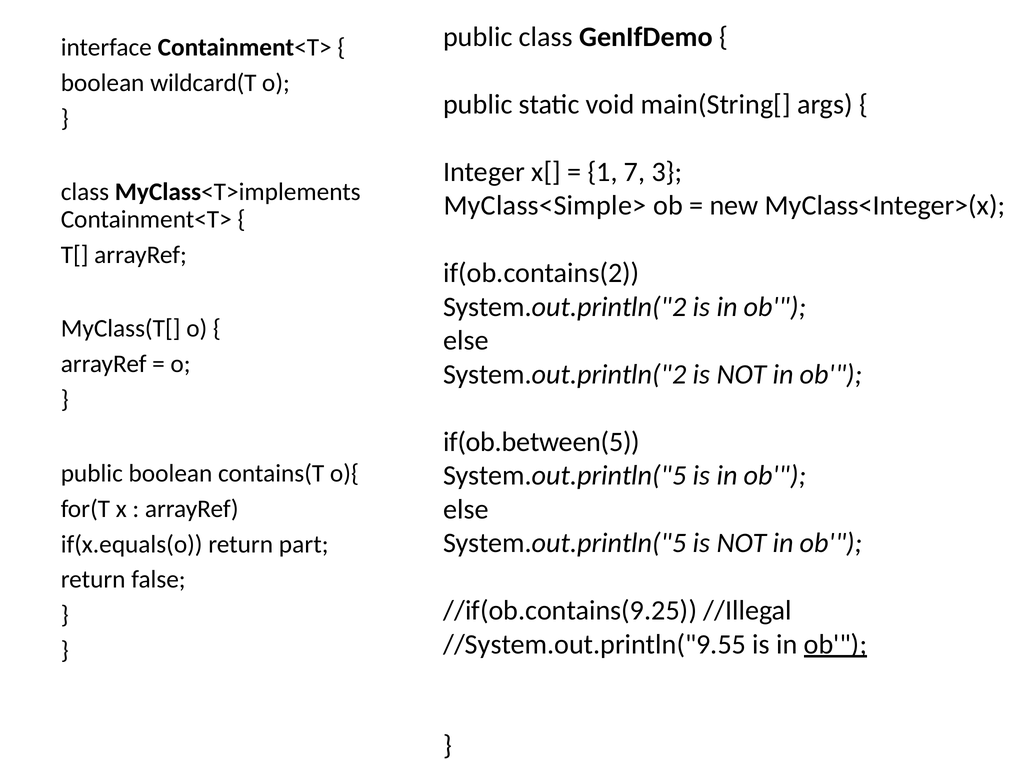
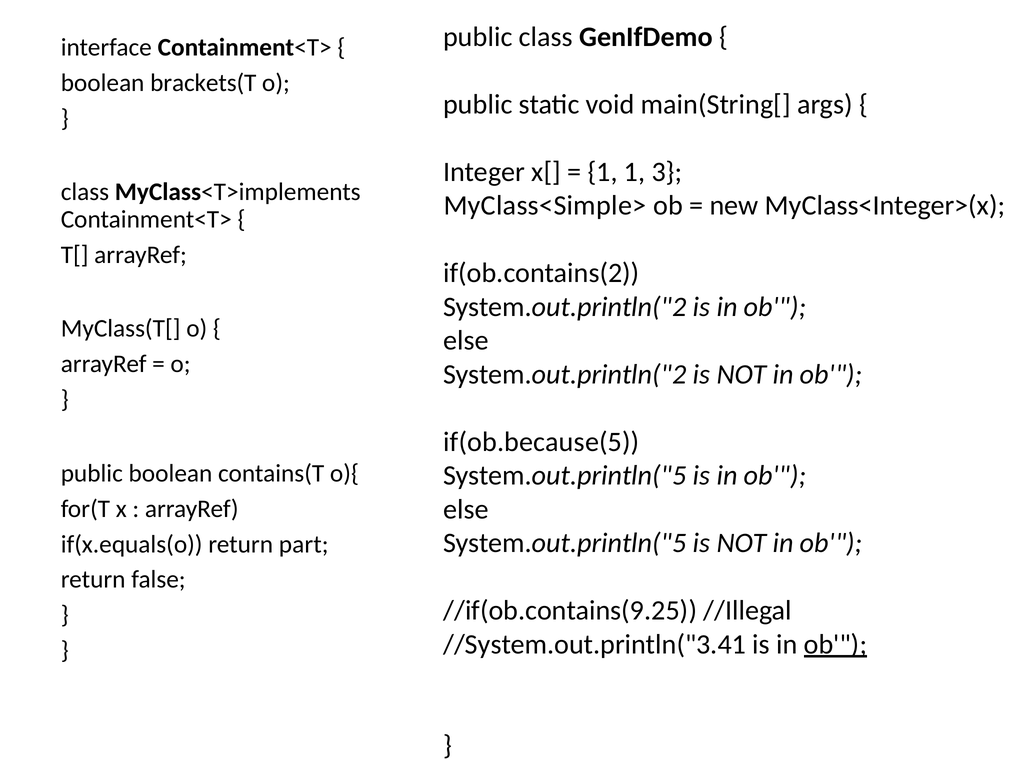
wildcard(T: wildcard(T -> brackets(T
1 7: 7 -> 1
if(ob.between(5: if(ob.between(5 -> if(ob.because(5
//System.out.println("9.55: //System.out.println("9.55 -> //System.out.println("3.41
